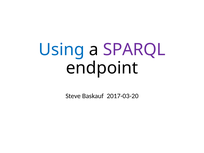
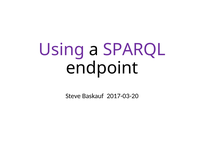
Using colour: blue -> purple
